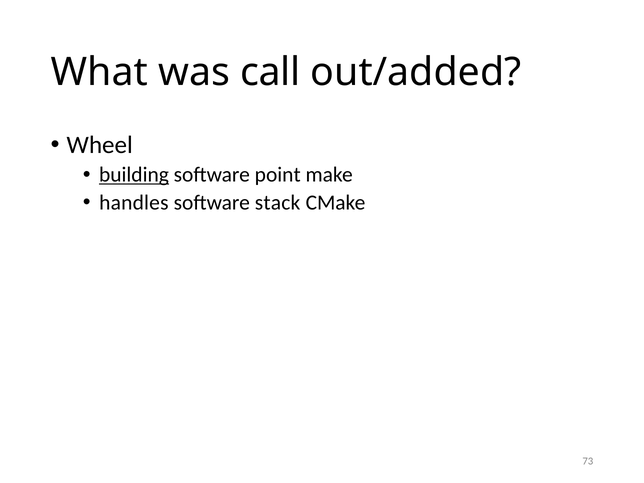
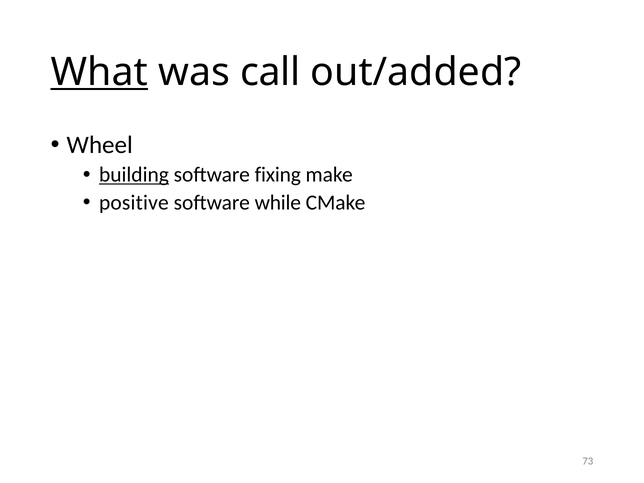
What underline: none -> present
point: point -> fixing
handles: handles -> positive
stack: stack -> while
